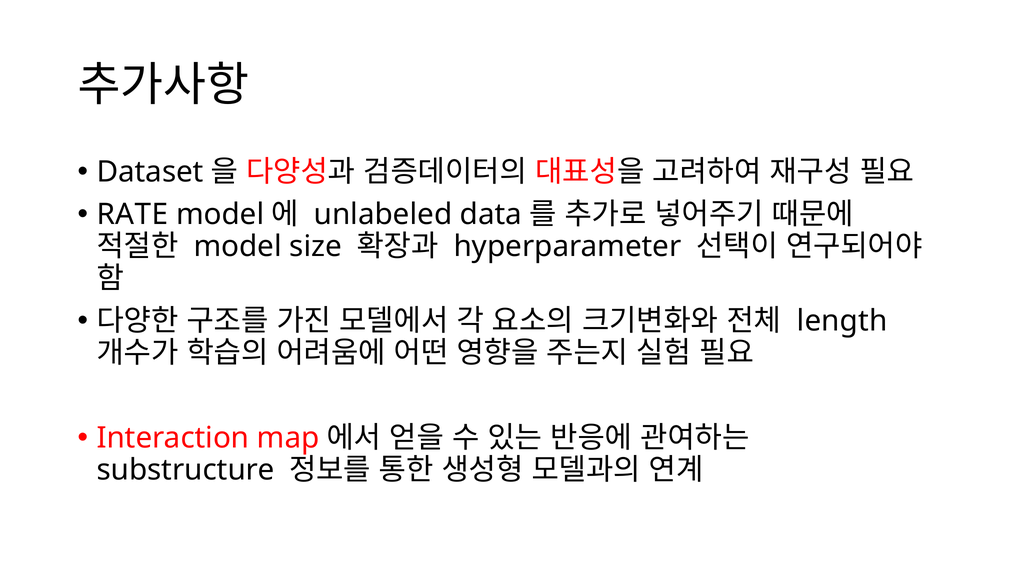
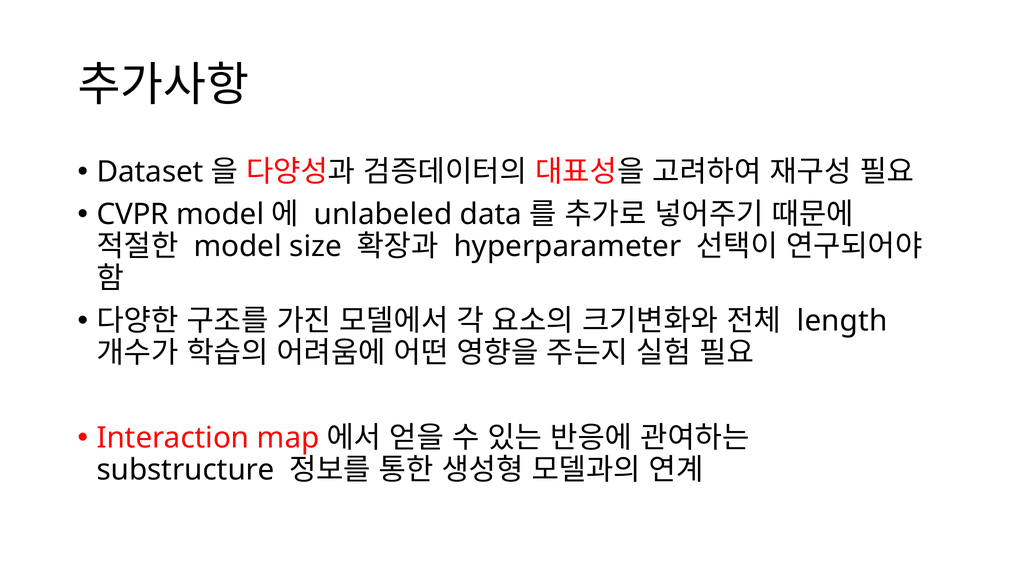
RATE: RATE -> CVPR
